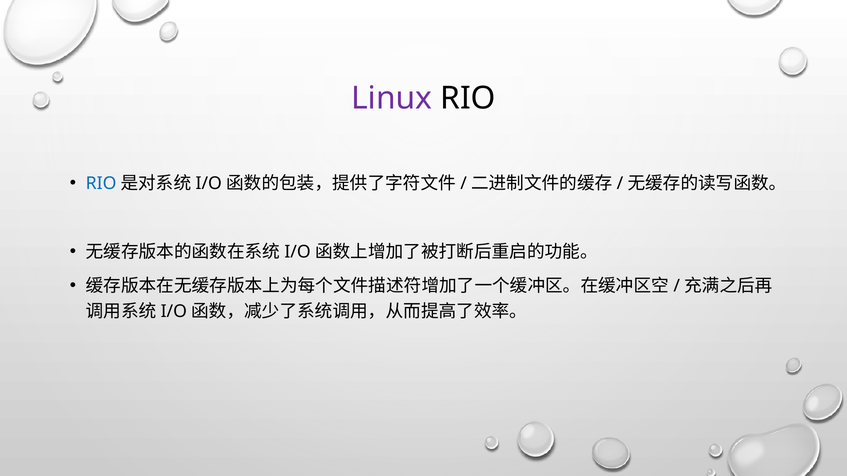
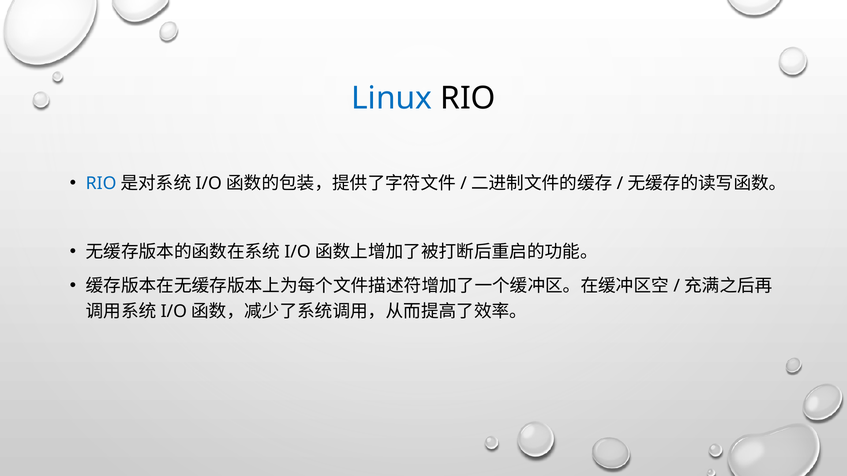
Linux colour: purple -> blue
